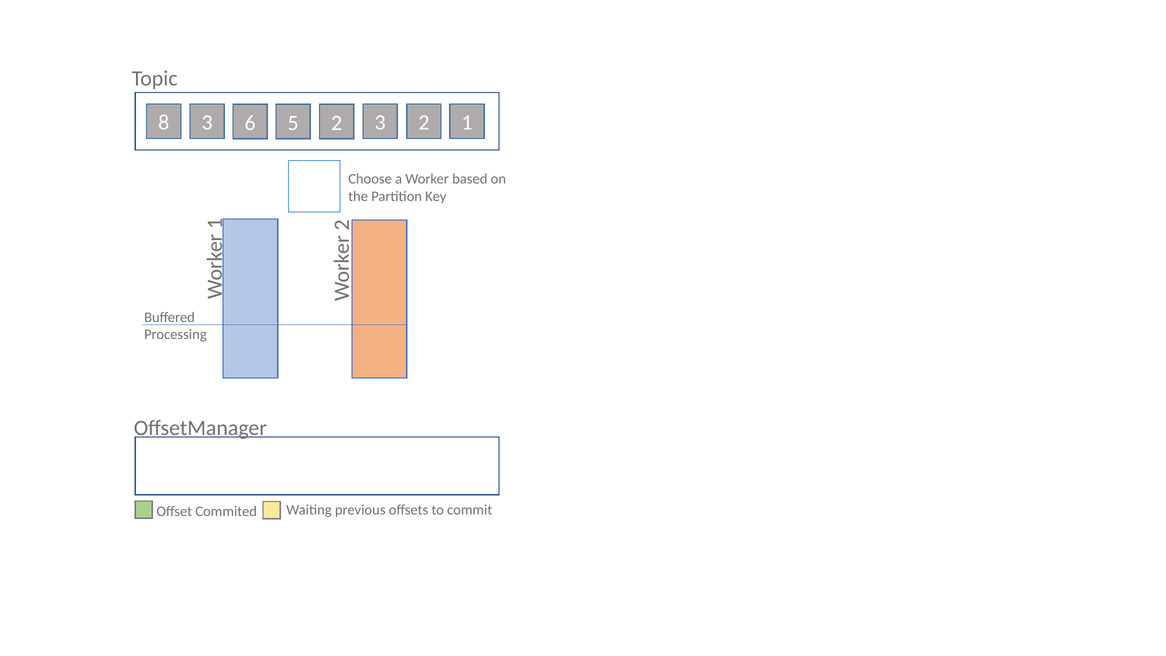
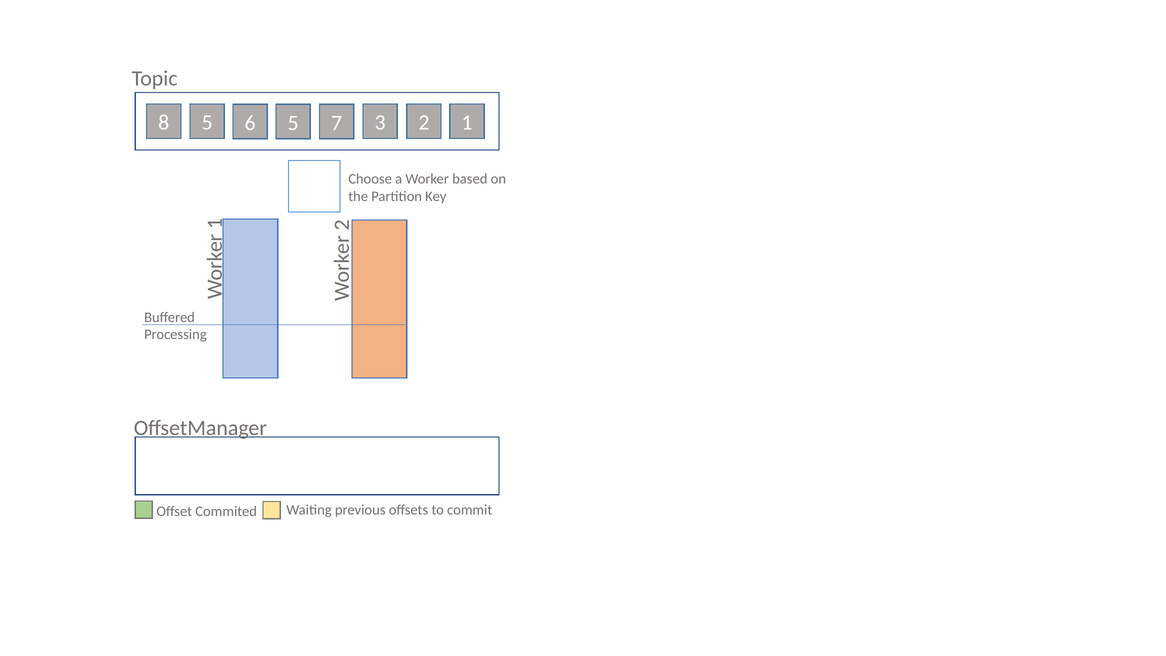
8 3: 3 -> 5
5 2: 2 -> 7
